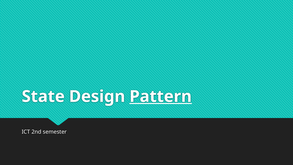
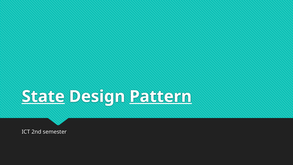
State underline: none -> present
